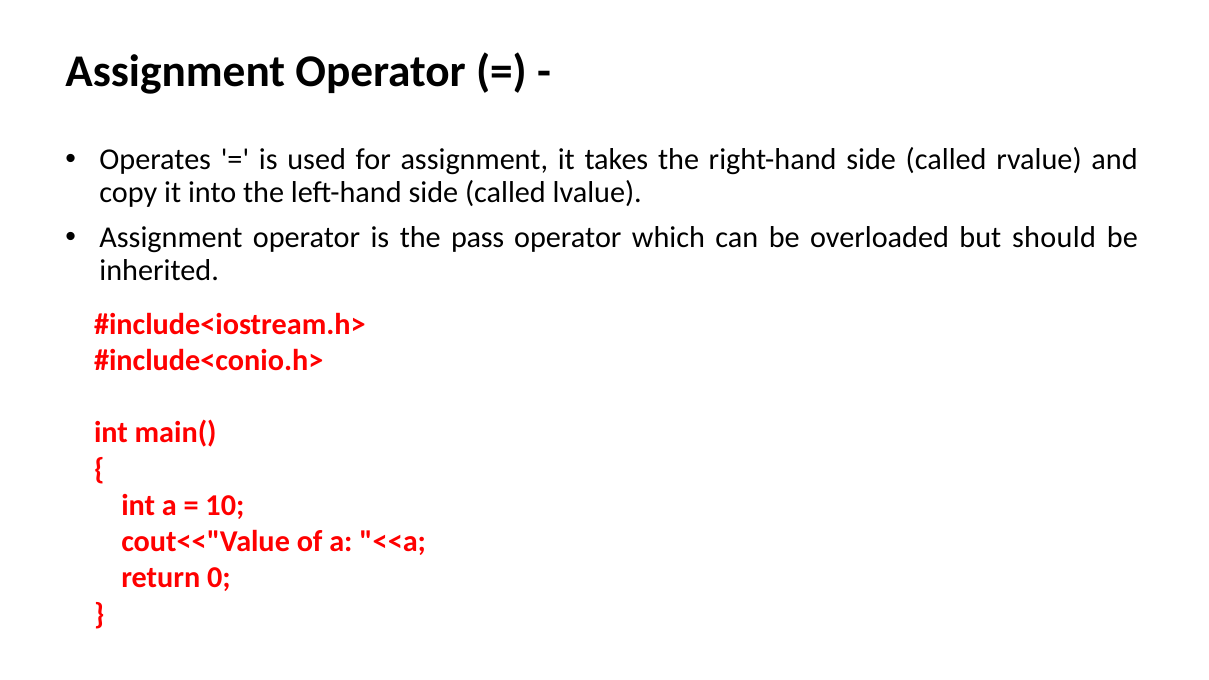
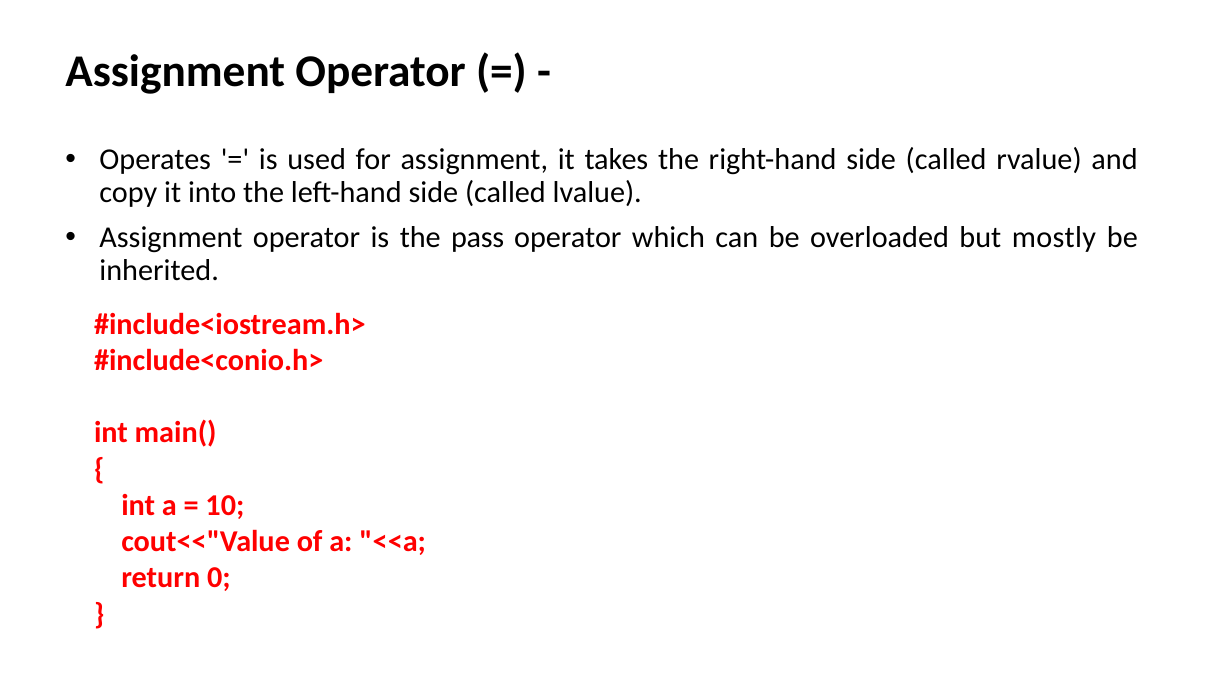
should: should -> mostly
